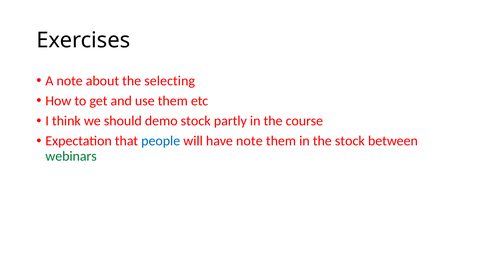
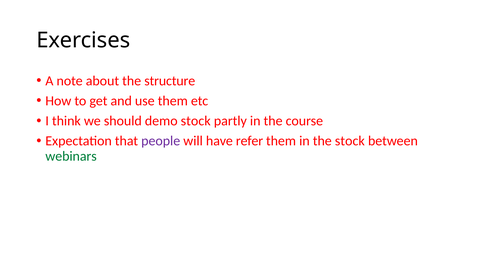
selecting: selecting -> structure
people colour: blue -> purple
have note: note -> refer
